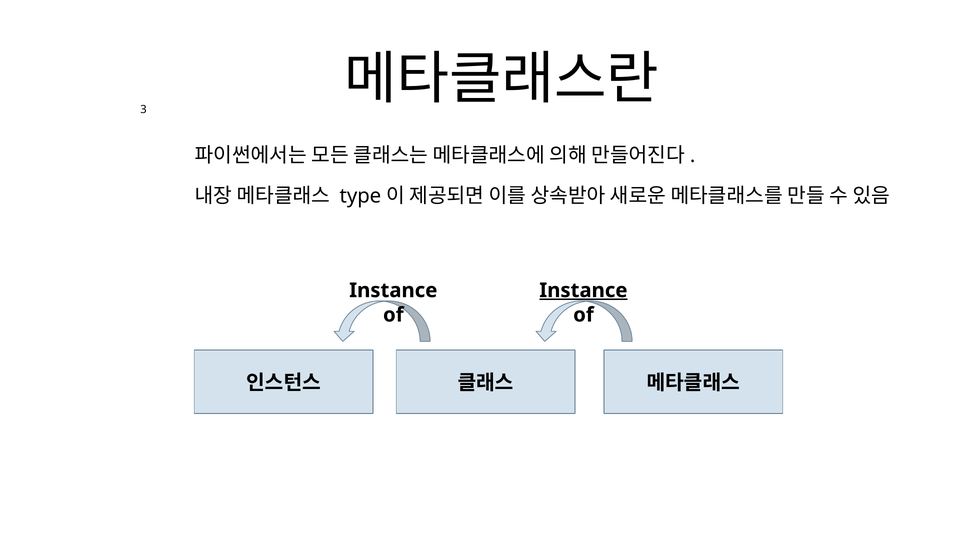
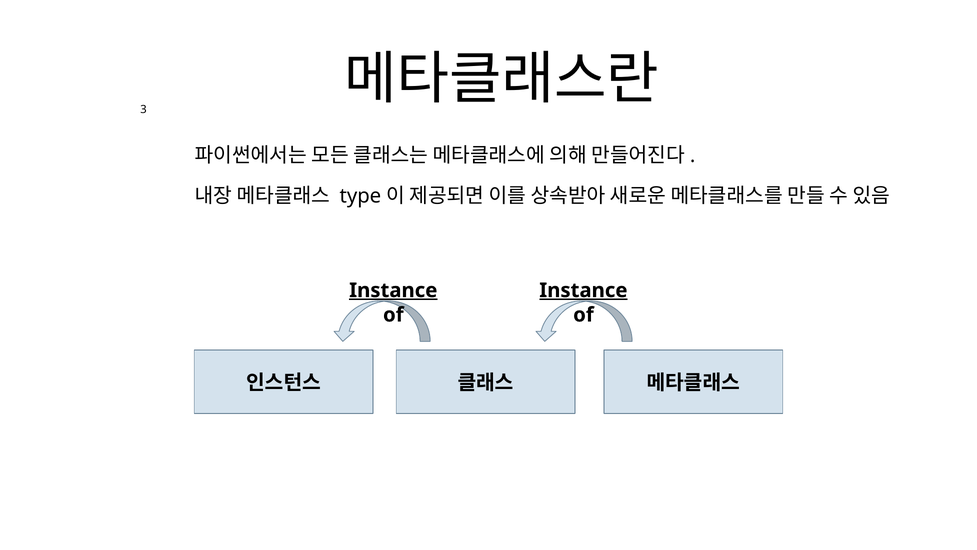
Instance at (393, 290) underline: none -> present
